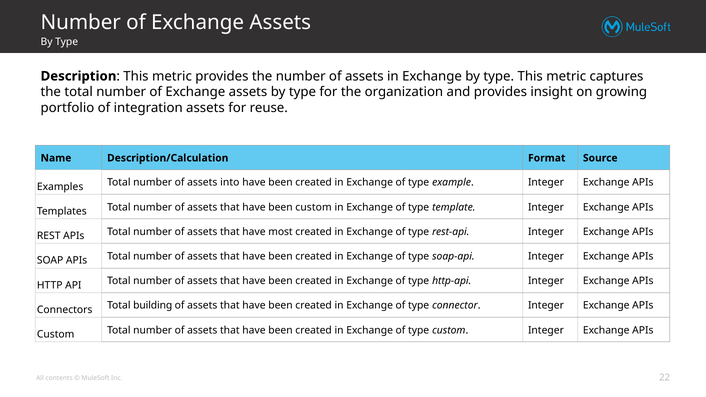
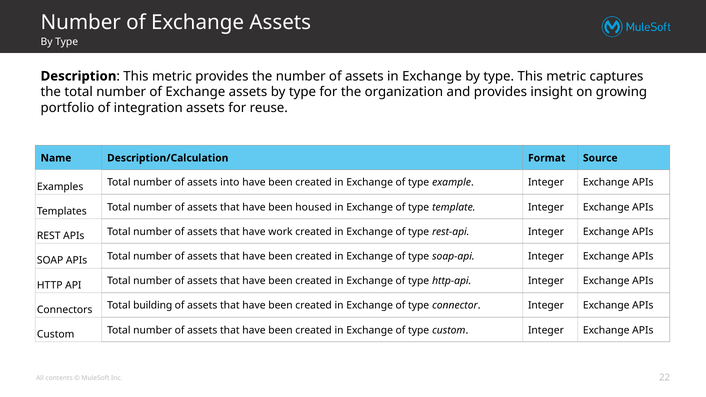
been custom: custom -> housed
most: most -> work
